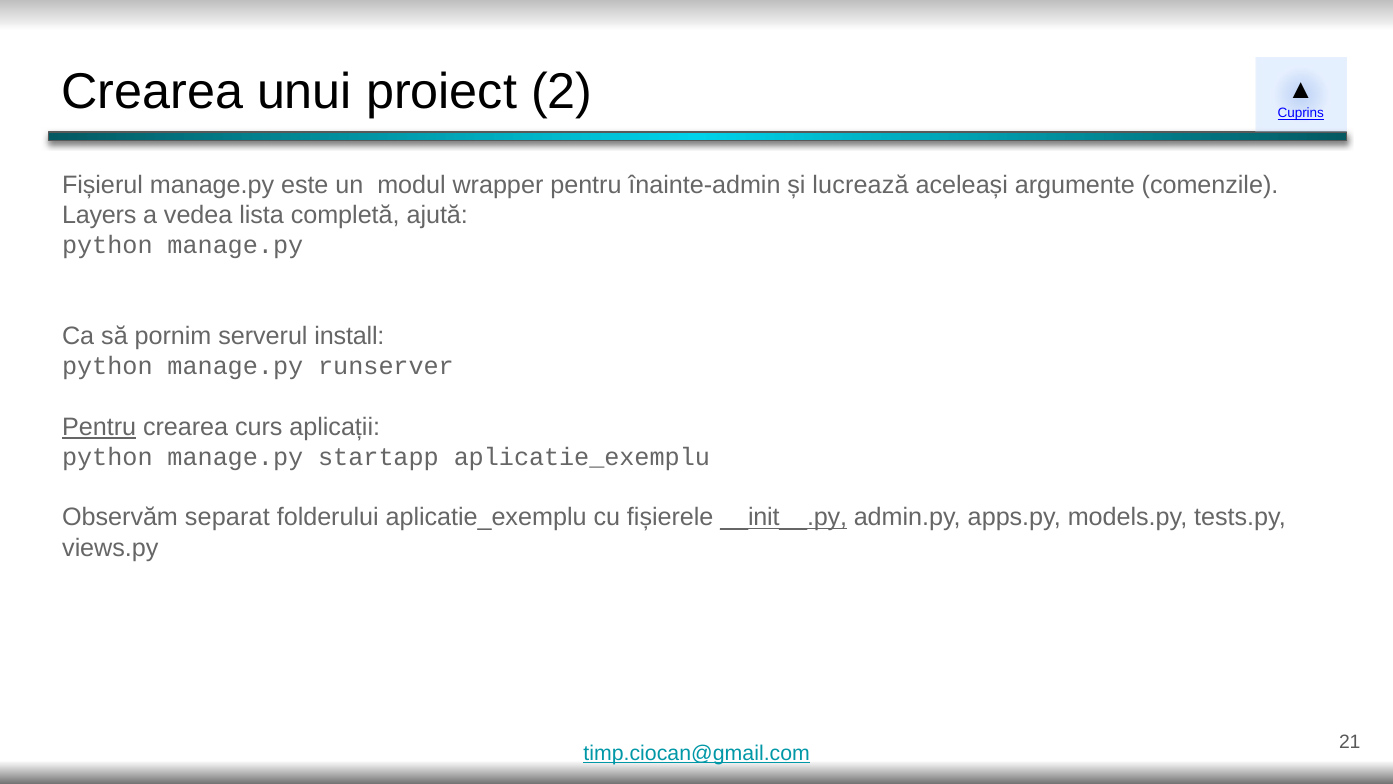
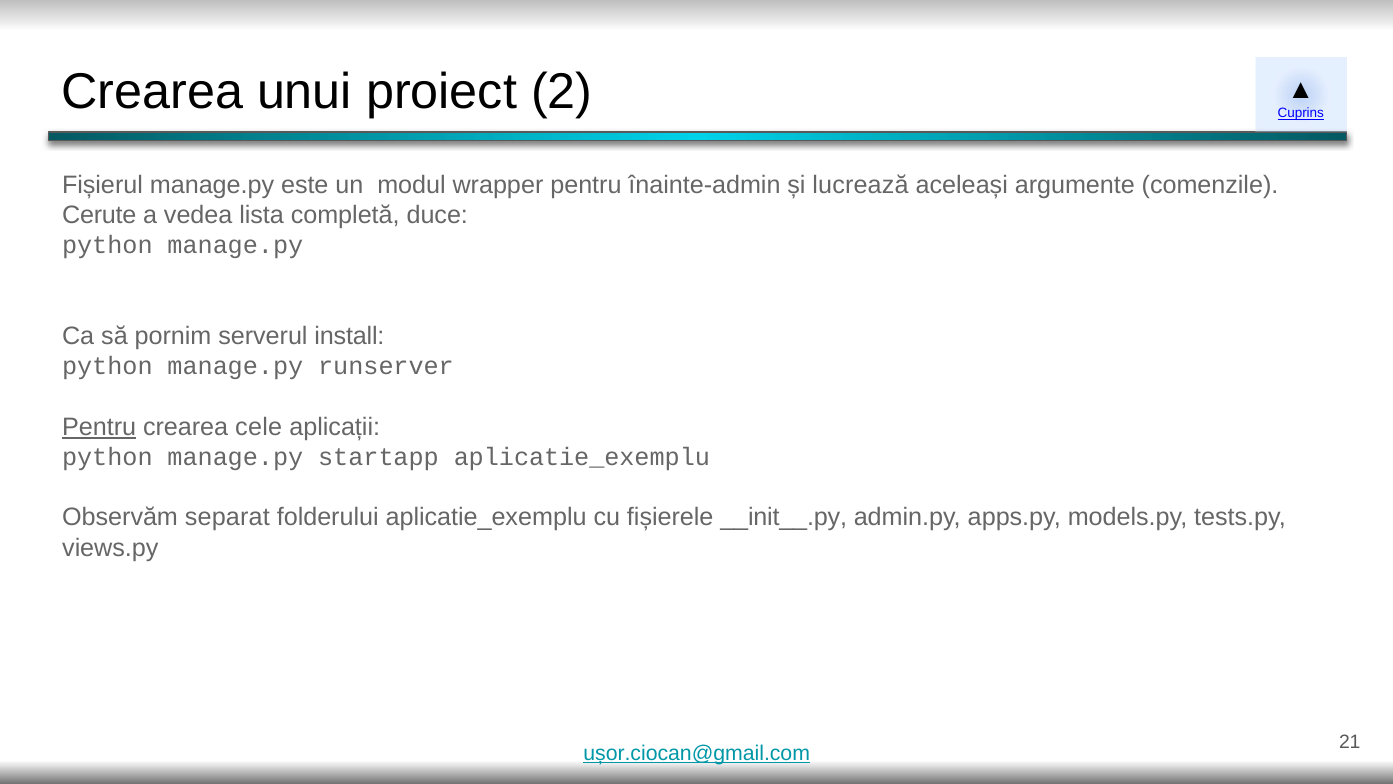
Layers: Layers -> Cerute
ajută: ajută -> duce
curs: curs -> cele
__init__.py underline: present -> none
timp.ciocan@gmail.com: timp.ciocan@gmail.com -> ușor.ciocan@gmail.com
